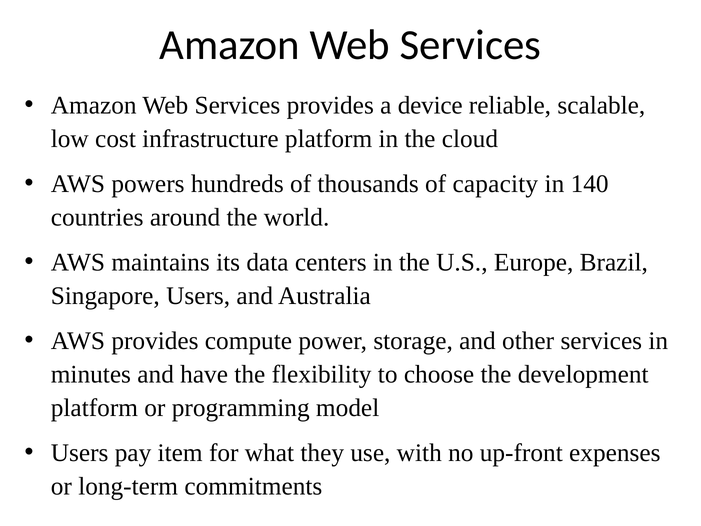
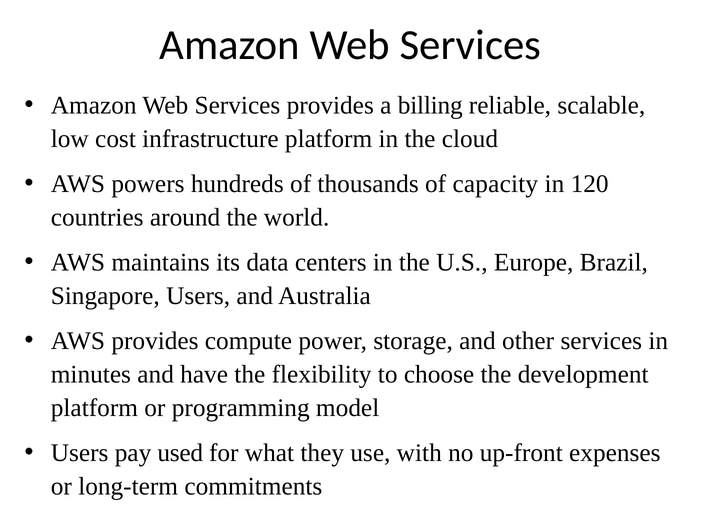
device: device -> billing
140: 140 -> 120
item: item -> used
